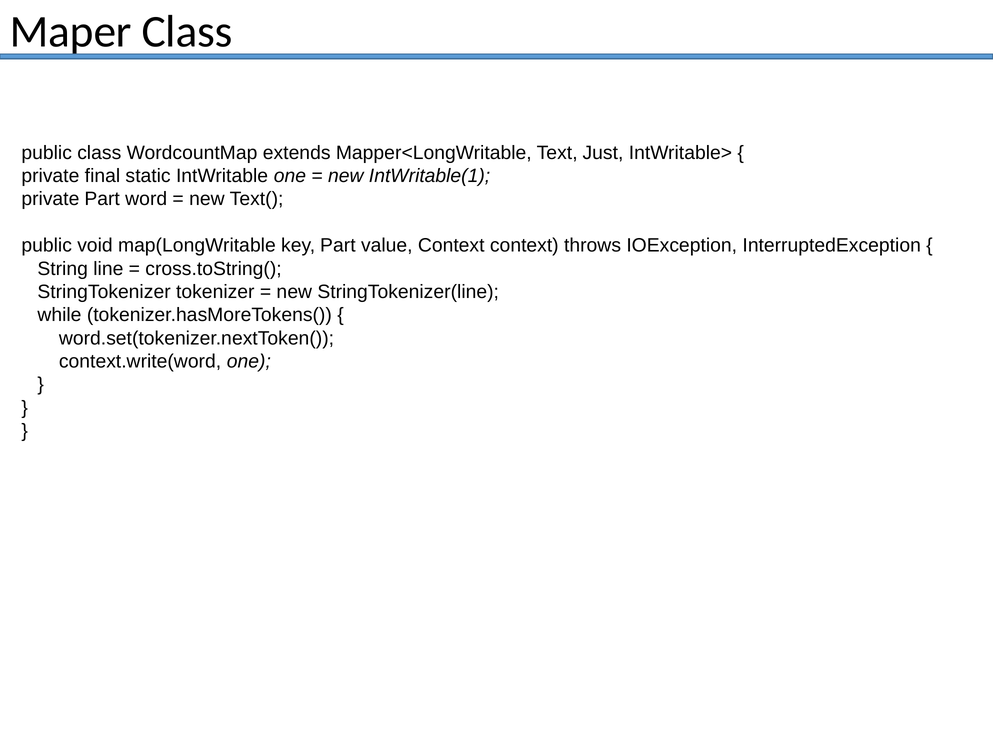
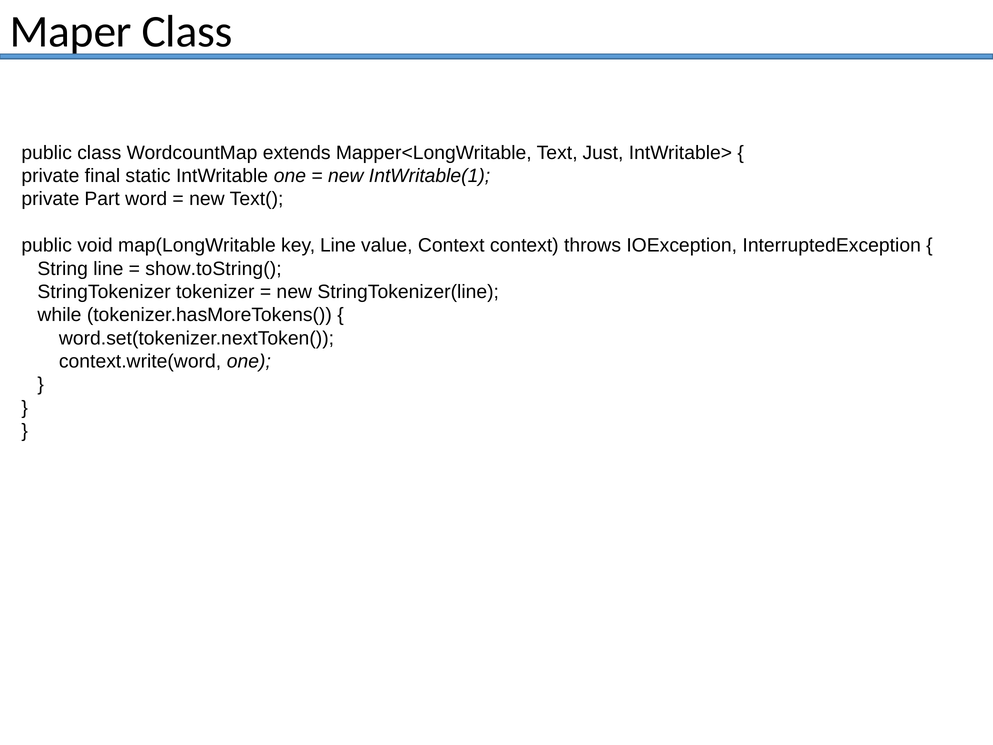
key Part: Part -> Line
cross.toString(: cross.toString( -> show.toString(
